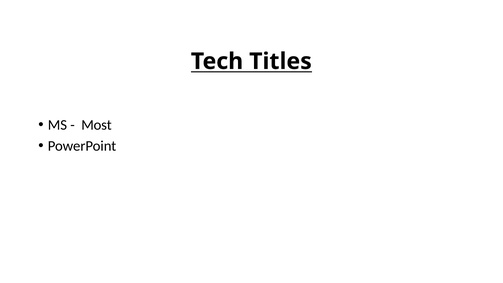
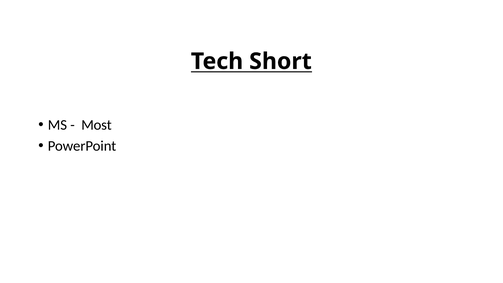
Titles: Titles -> Short
